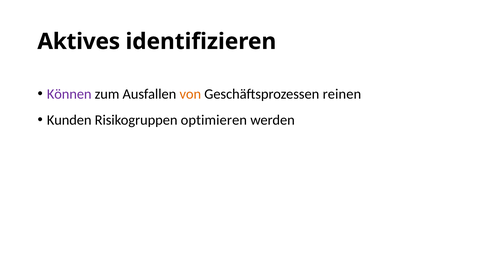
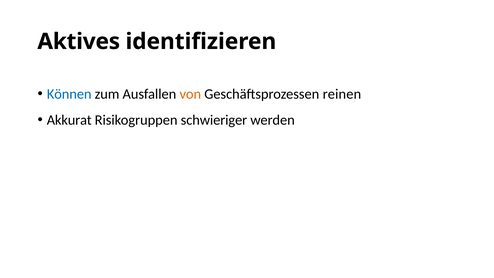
Können colour: purple -> blue
Kunden: Kunden -> Akkurat
optimieren: optimieren -> schwieriger
